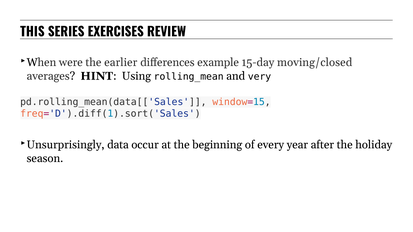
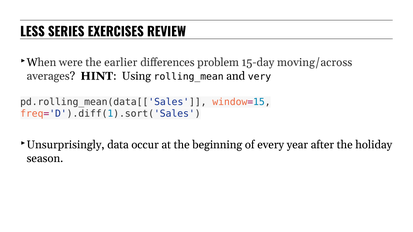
THIS: THIS -> LESS
example: example -> problem
moving/closed: moving/closed -> moving/across
